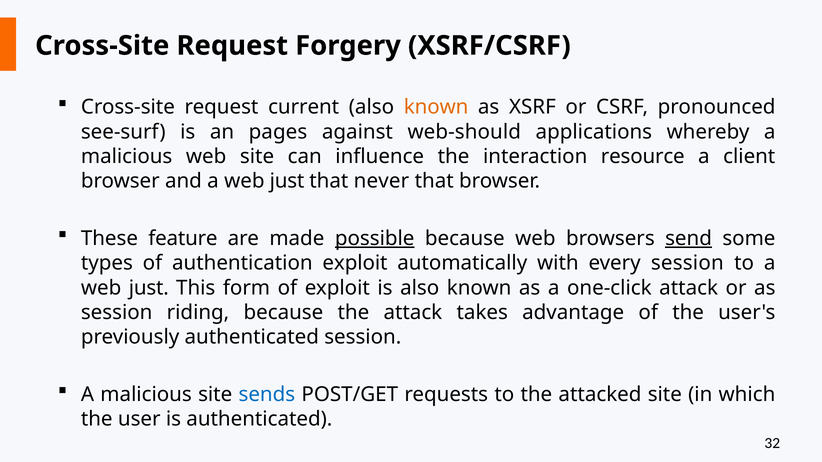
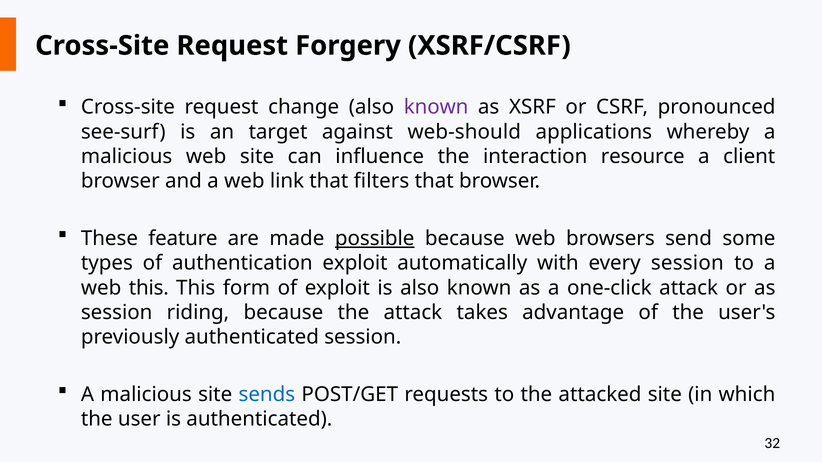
current: current -> change
known at (436, 107) colour: orange -> purple
pages: pages -> target
and a web just: just -> link
never: never -> filters
send underline: present -> none
just at (149, 288): just -> this
